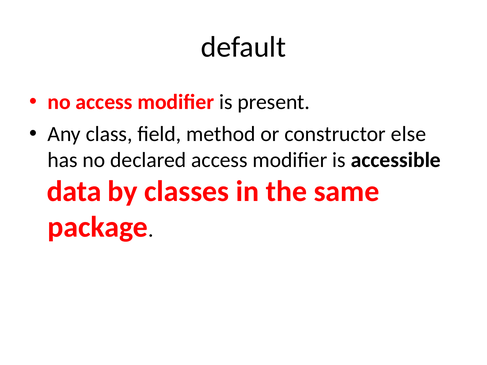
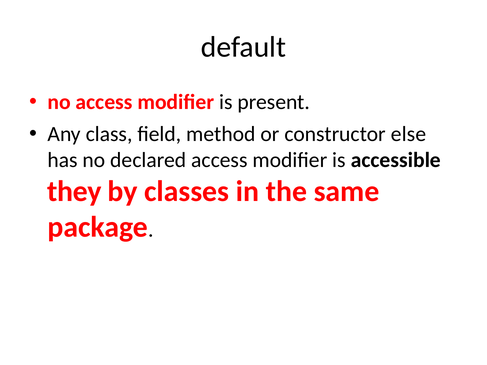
data: data -> they
